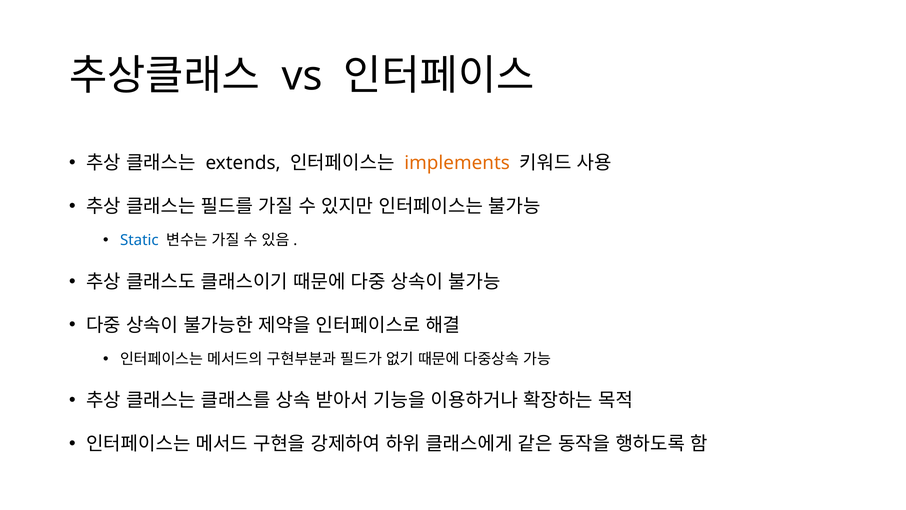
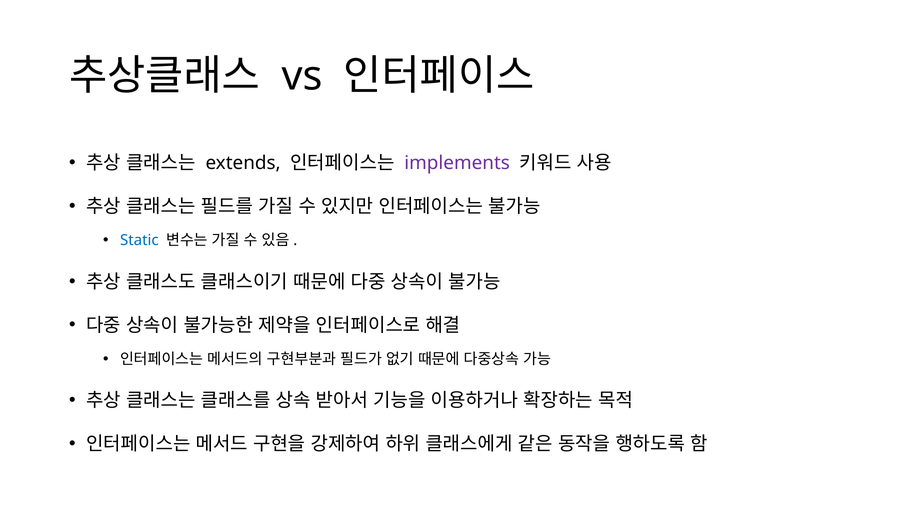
implements colour: orange -> purple
